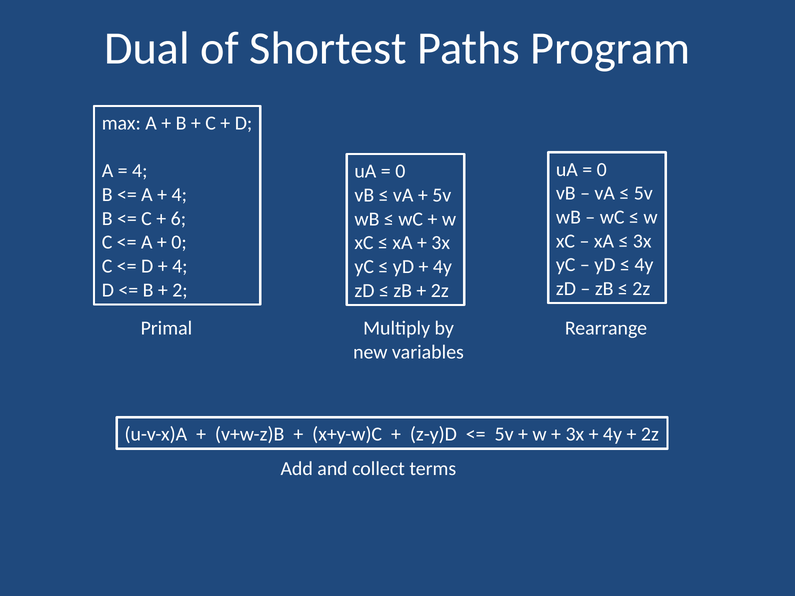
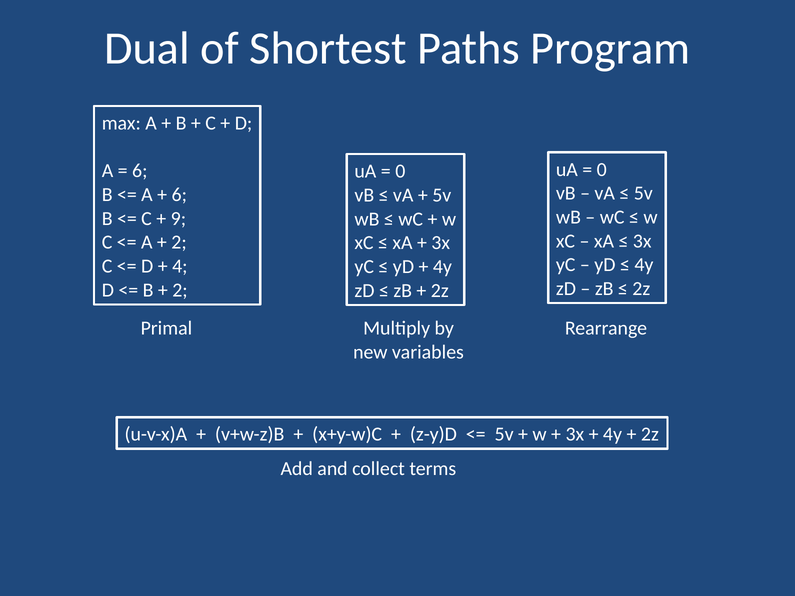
4 at (140, 171): 4 -> 6
4 at (179, 195): 4 -> 6
6: 6 -> 9
0 at (179, 242): 0 -> 2
